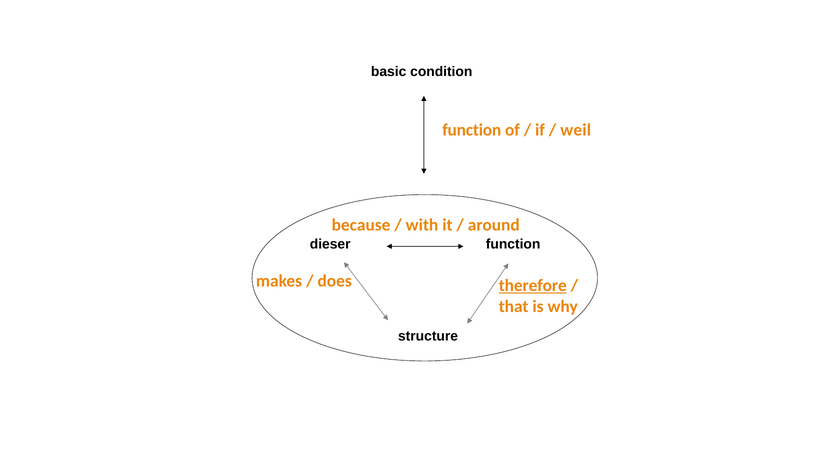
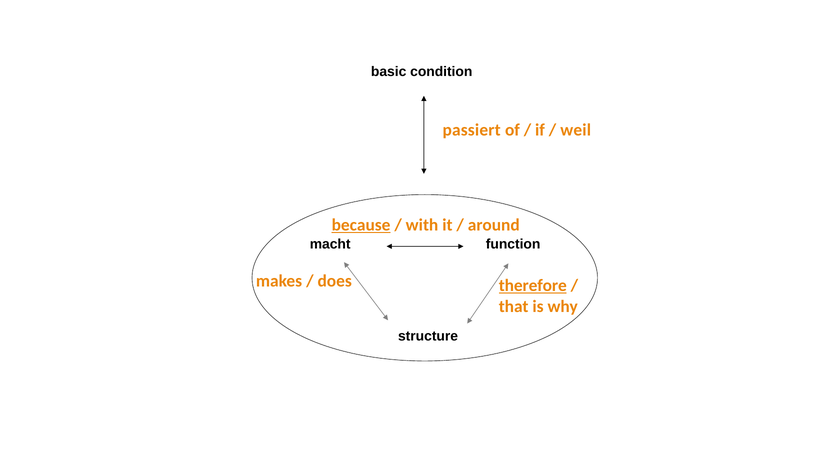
function at (472, 130): function -> passiert
because underline: none -> present
dieser: dieser -> macht
